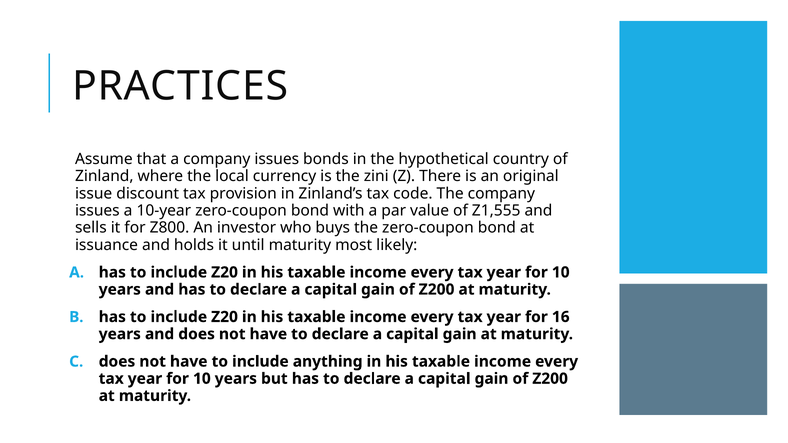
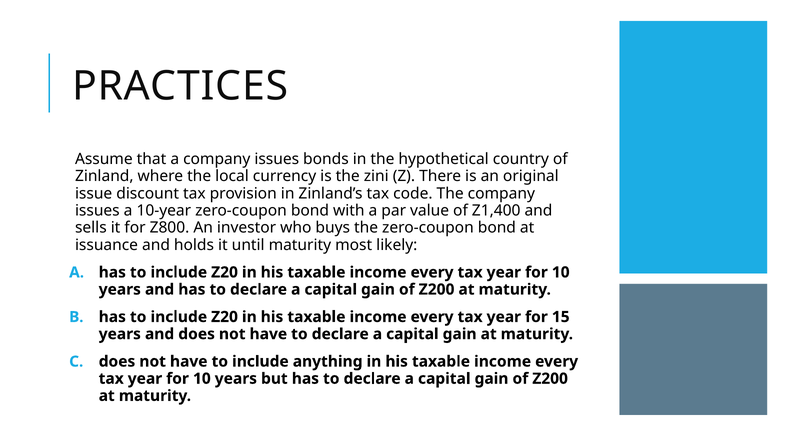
Z1,555: Z1,555 -> Z1,400
16: 16 -> 15
